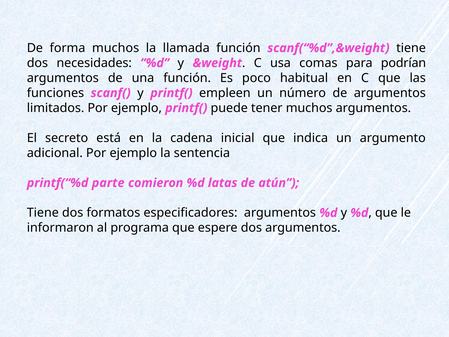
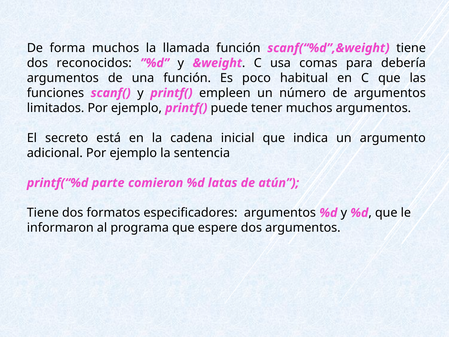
necesidades: necesidades -> reconocidos
podrían: podrían -> debería
